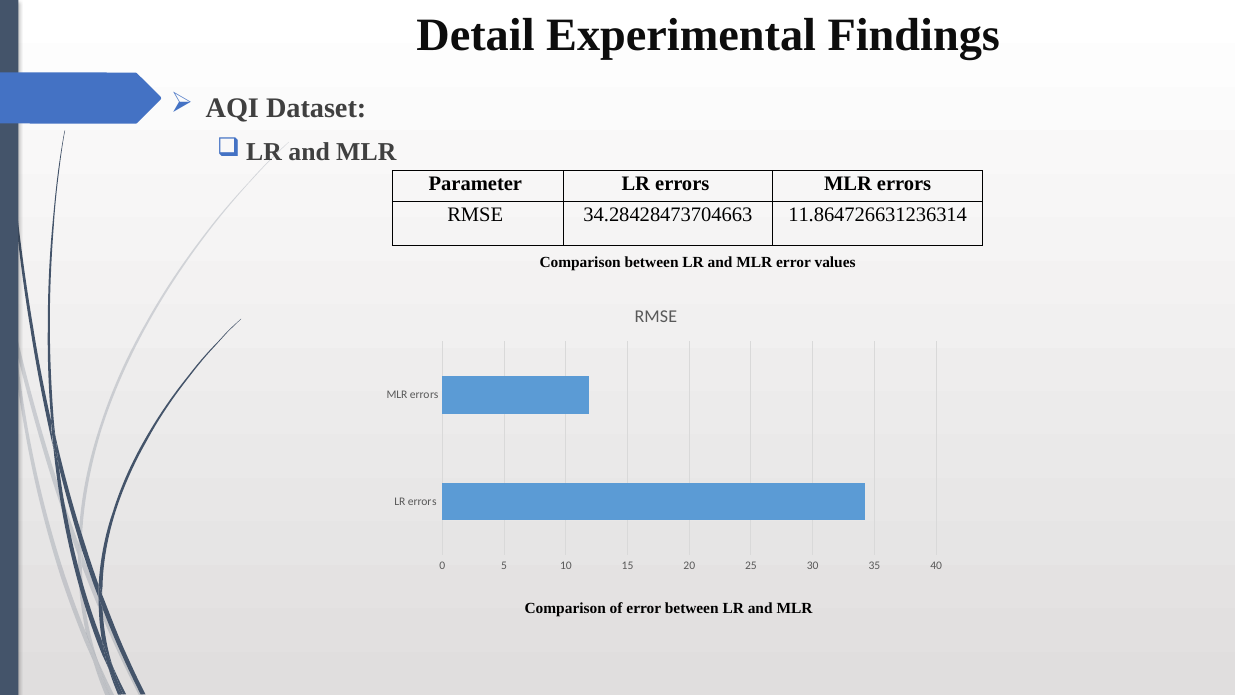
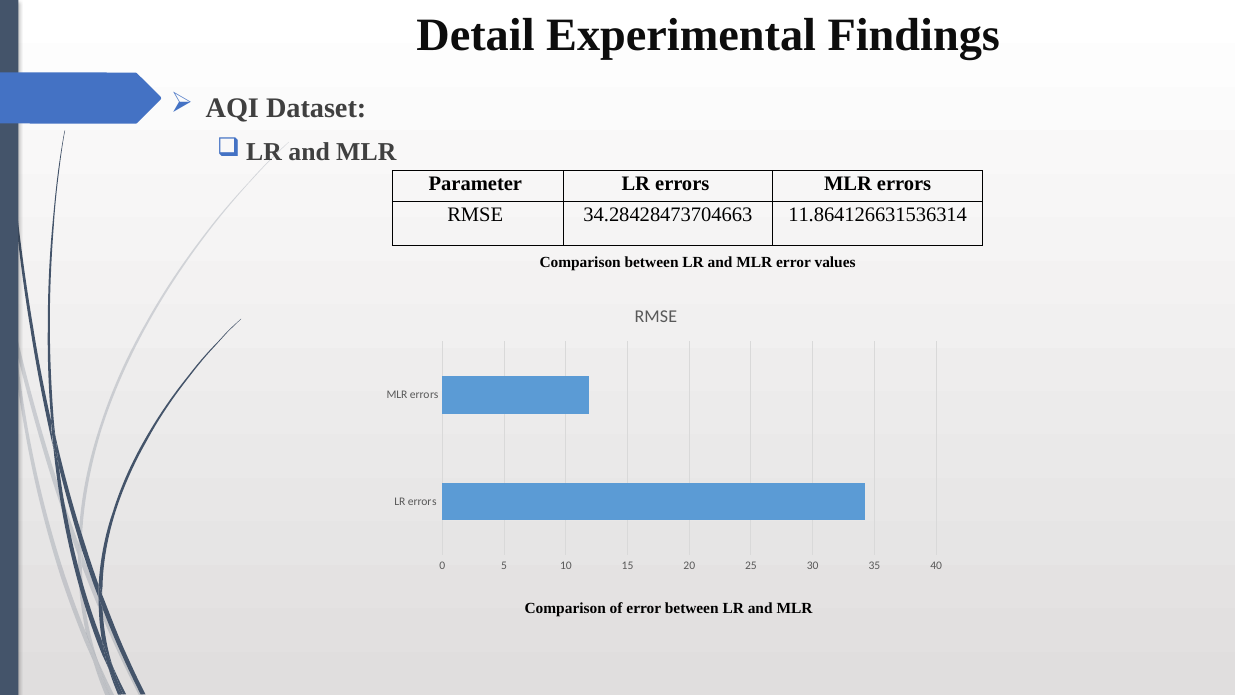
11.864726631236314: 11.864726631236314 -> 11.864126631536314
